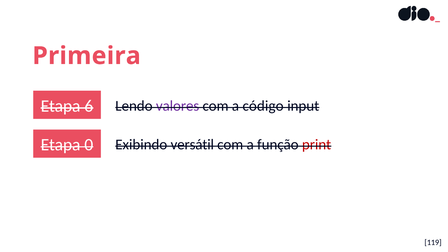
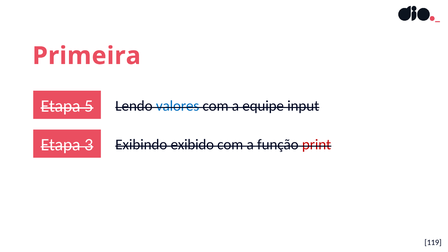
6: 6 -> 5
valores colour: purple -> blue
código: código -> equipe
0: 0 -> 3
versátil: versátil -> exibido
